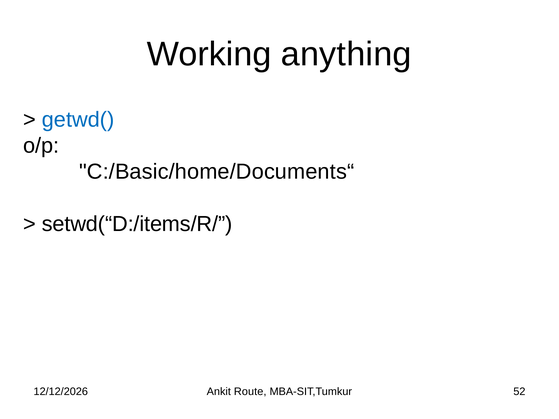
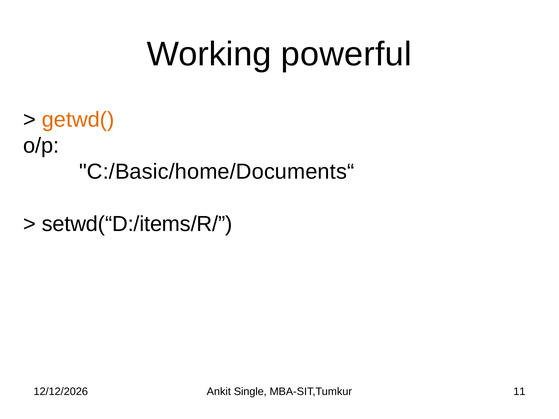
anything: anything -> powerful
getwd( colour: blue -> orange
Route: Route -> Single
52: 52 -> 11
